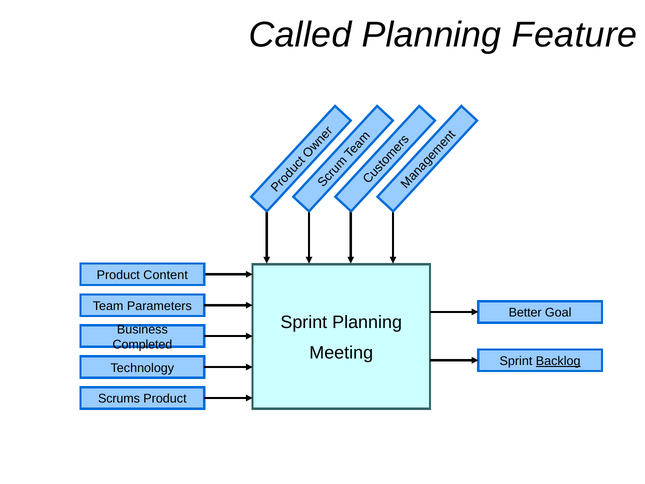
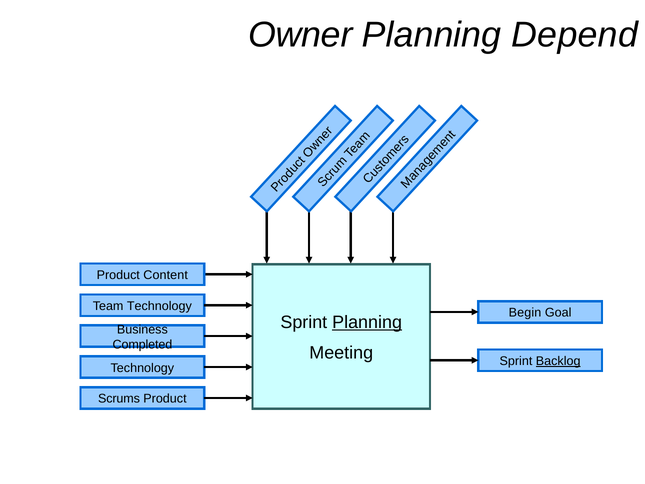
Called: Called -> Owner
Feature: Feature -> Depend
Team Parameters: Parameters -> Technology
Better: Better -> Begin
Planning at (367, 322) underline: none -> present
